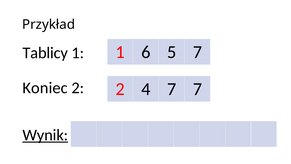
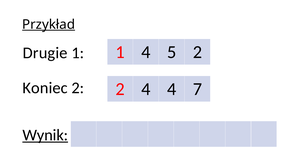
Przykład underline: none -> present
1 6: 6 -> 4
5 7: 7 -> 2
Tablicy: Tablicy -> Drugie
4 7: 7 -> 4
